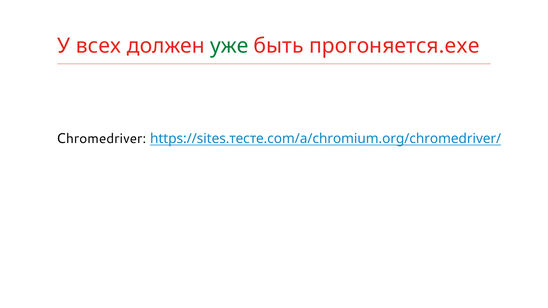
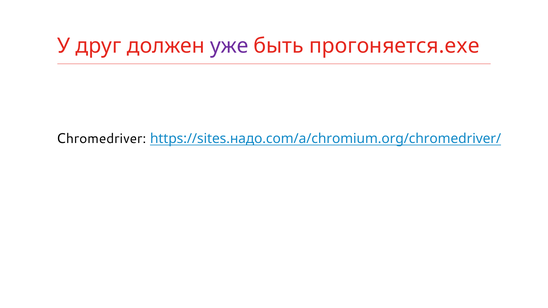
всех: всех -> друг
уже colour: green -> purple
https://sites.тесте.com/a/chromium.org/chromedriver/: https://sites.тесте.com/a/chromium.org/chromedriver/ -> https://sites.надо.com/a/chromium.org/chromedriver/
